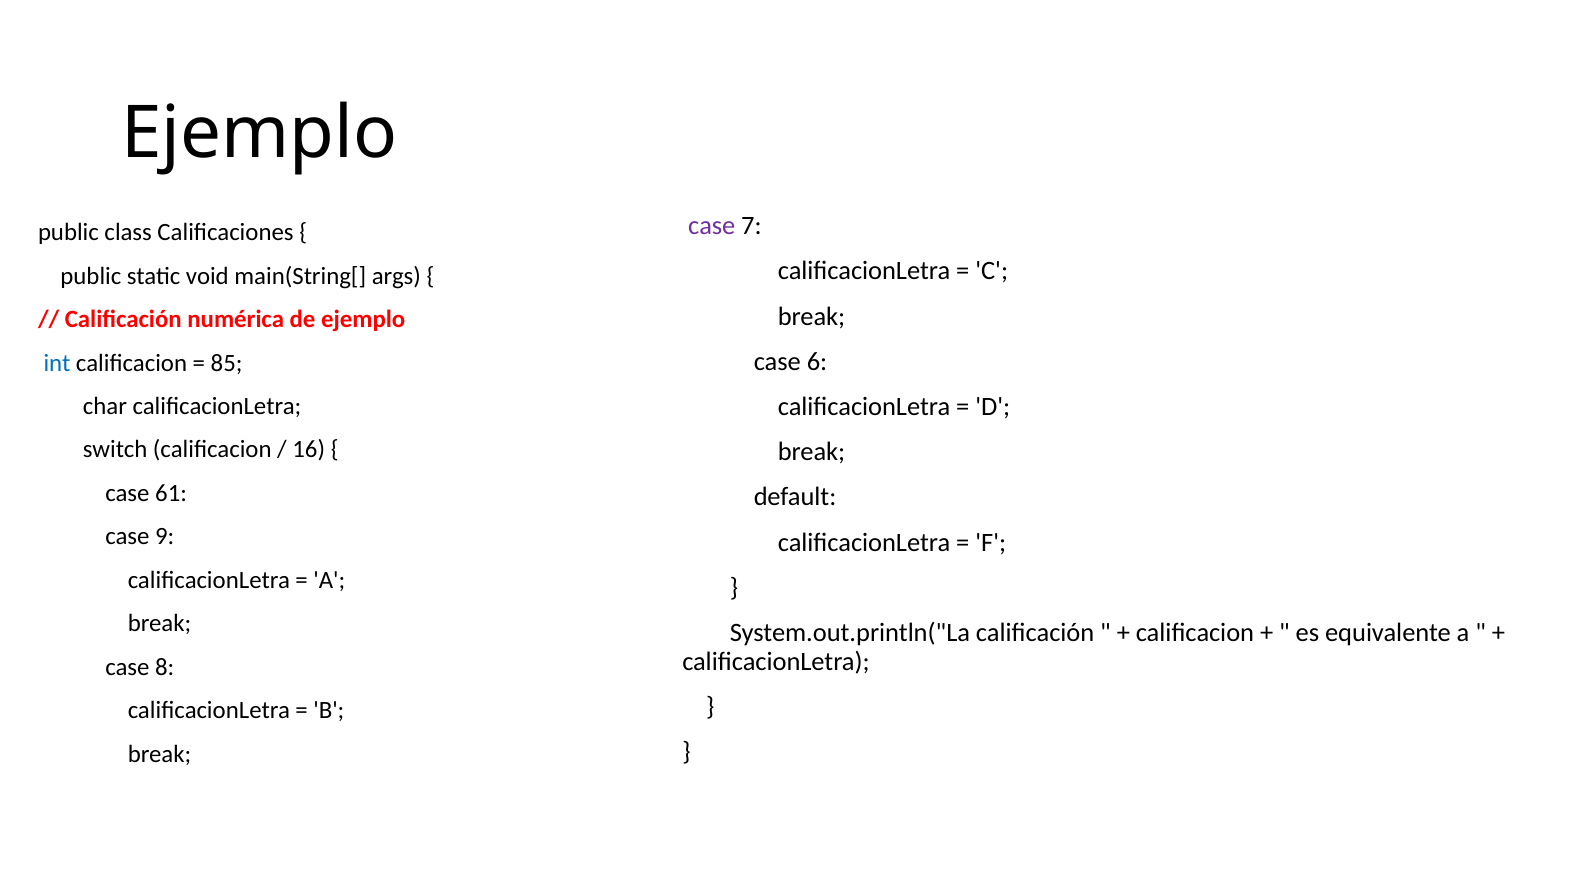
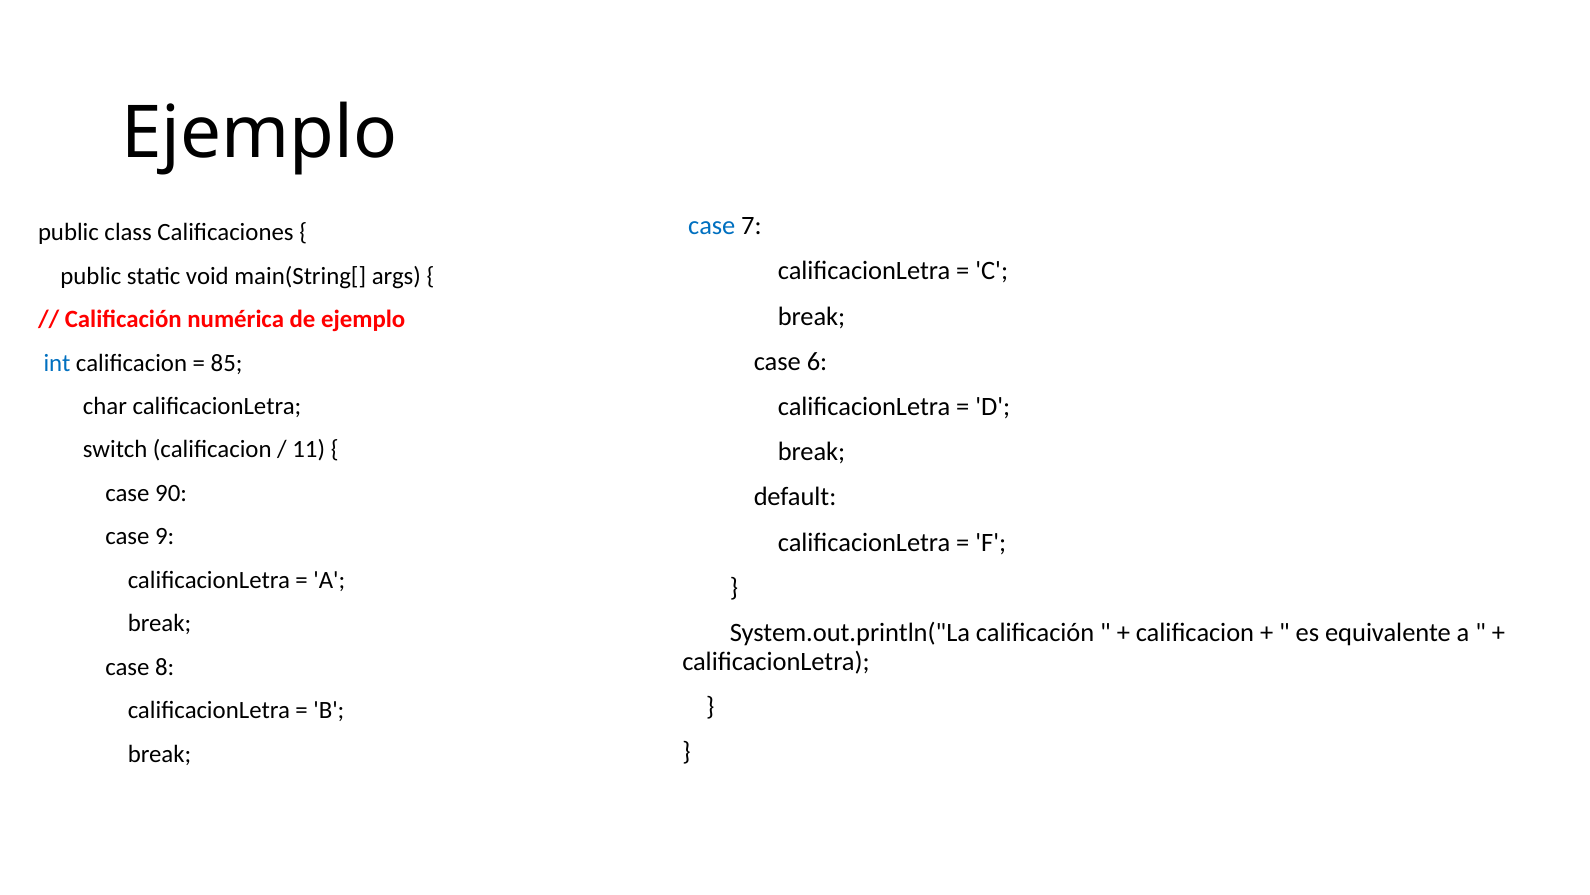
case at (712, 226) colour: purple -> blue
16: 16 -> 11
61: 61 -> 90
